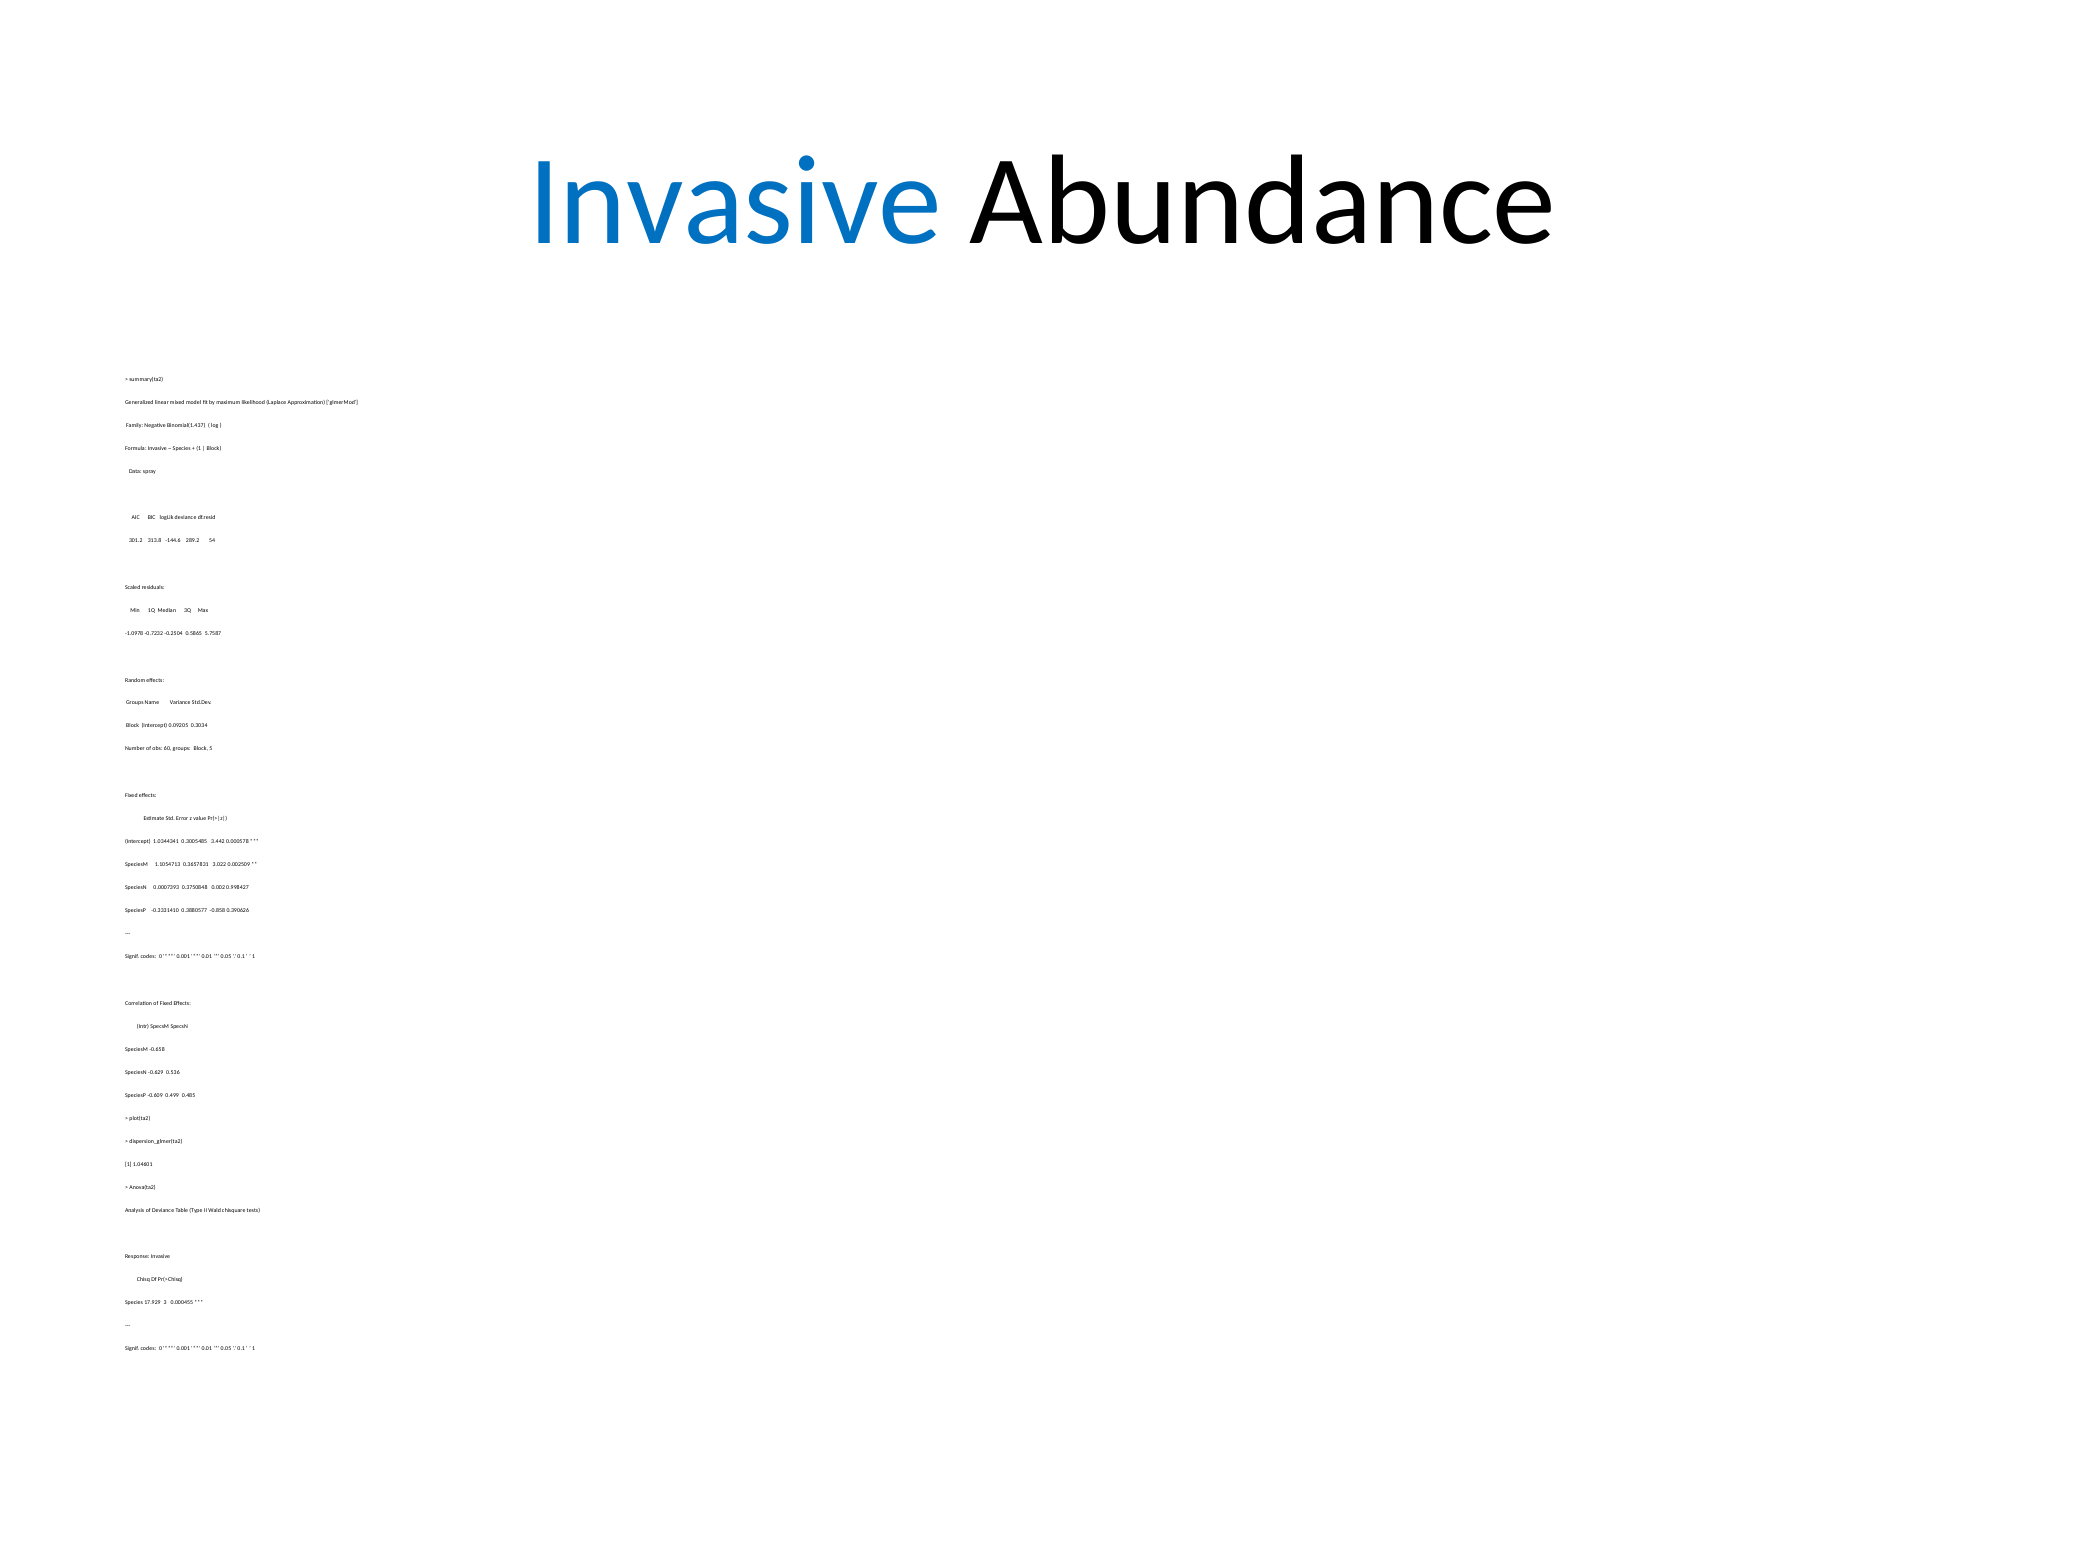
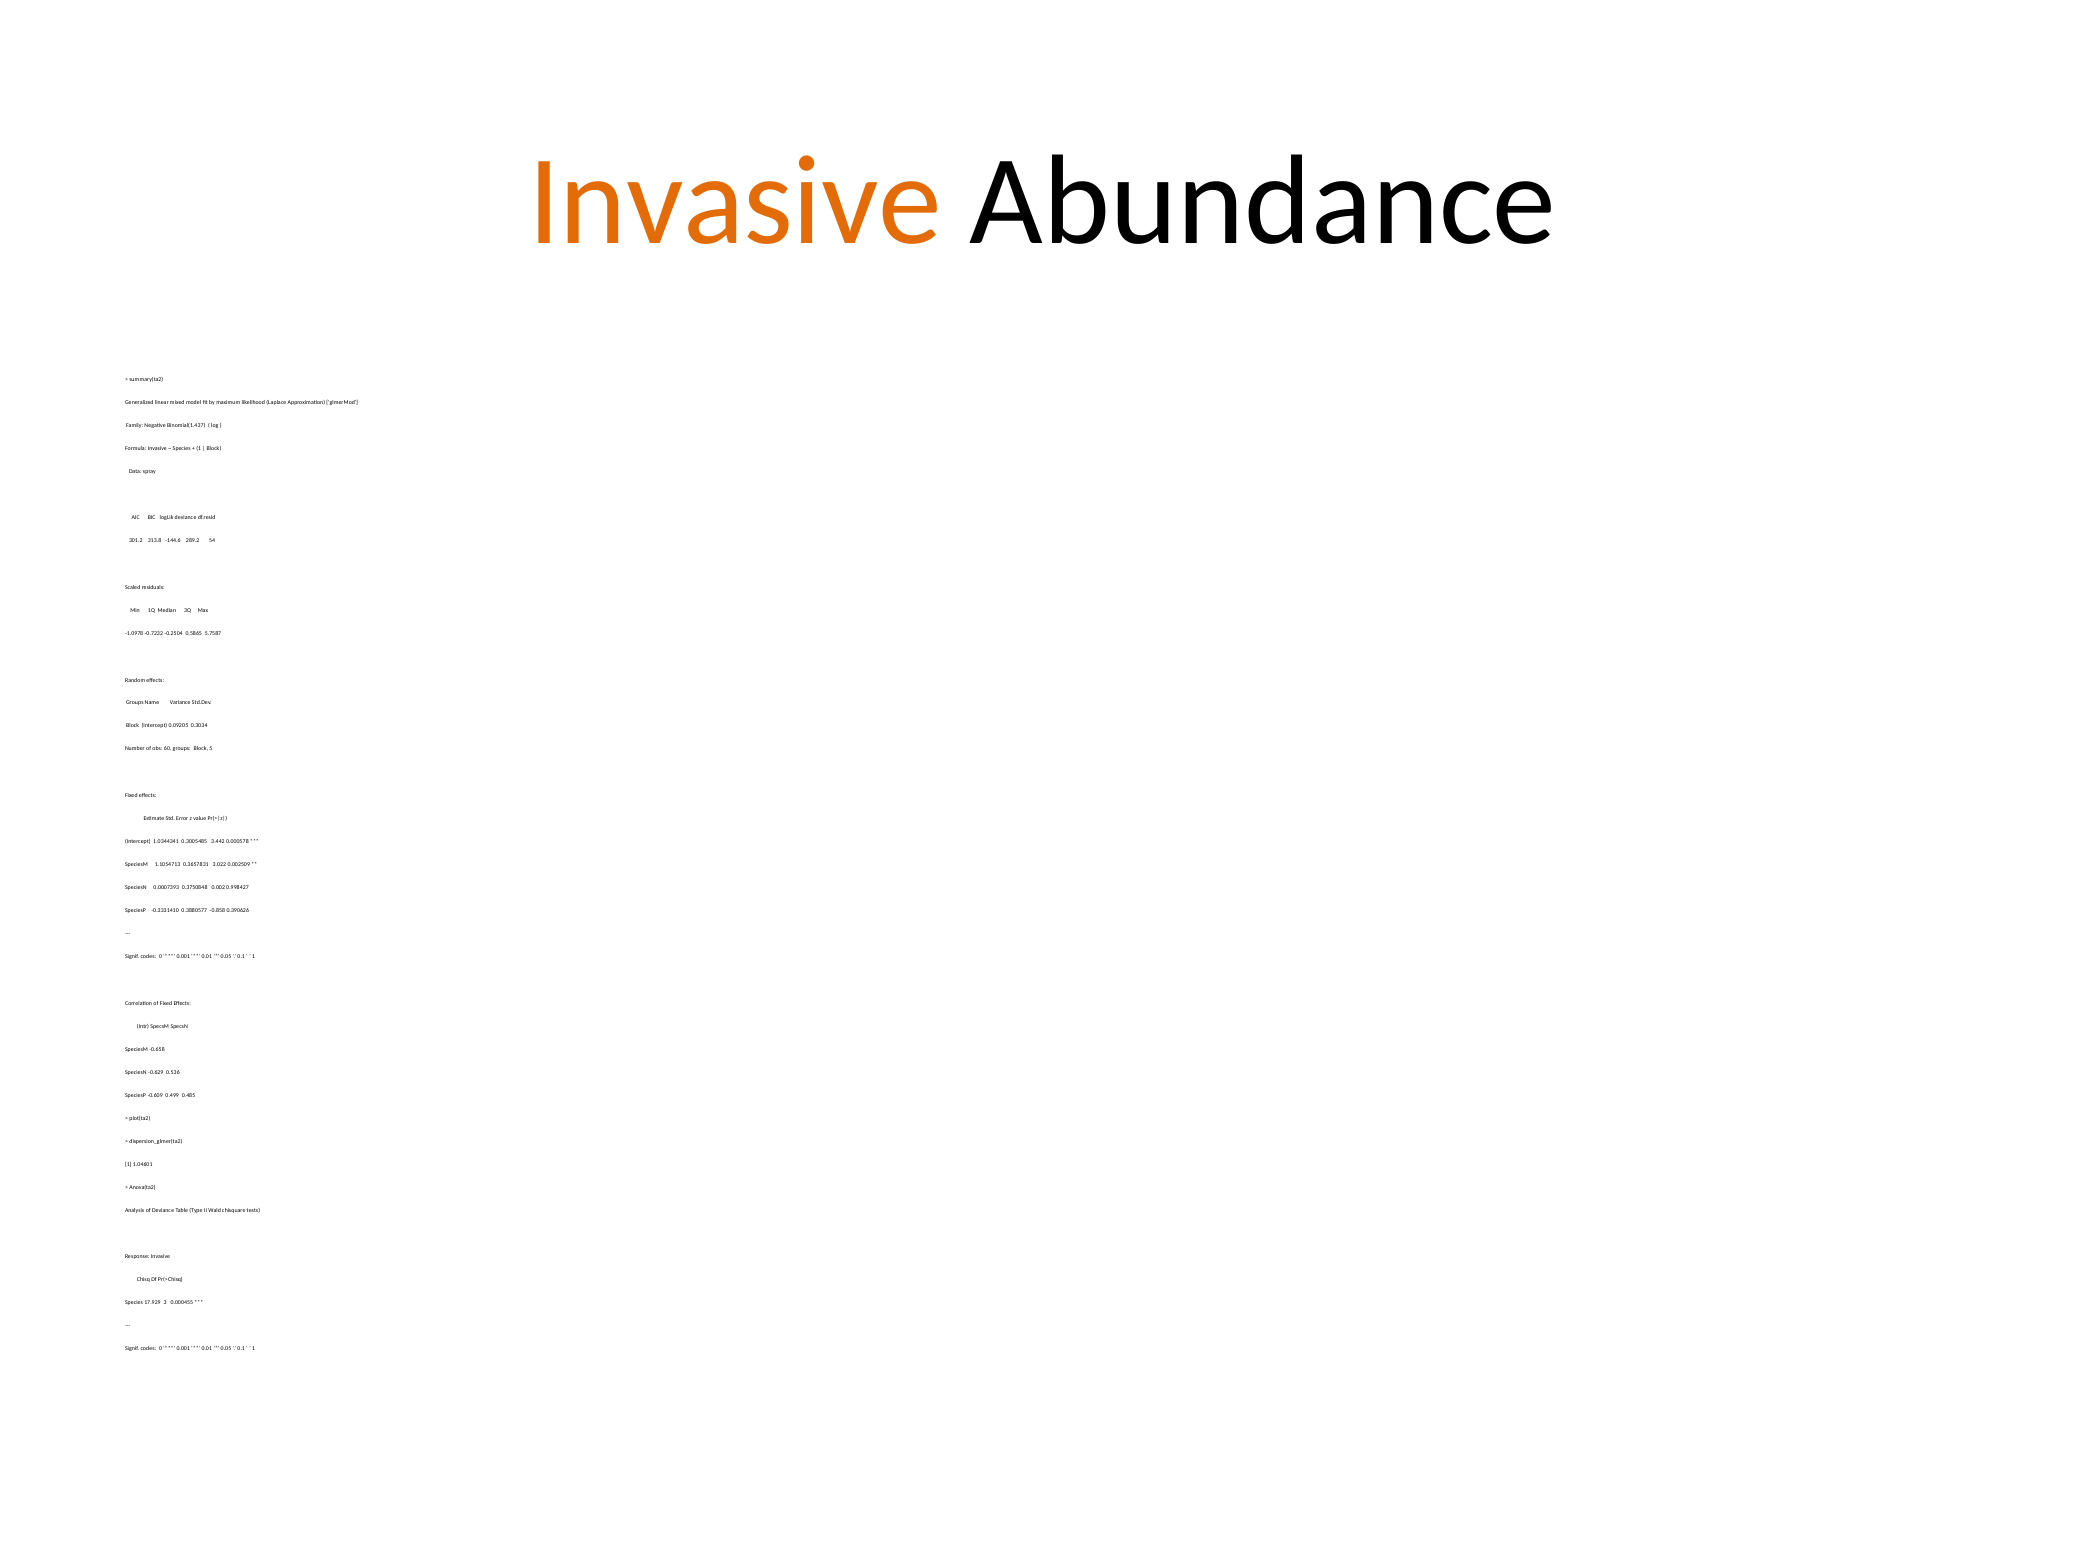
Invasive at (735, 202) colour: blue -> orange
